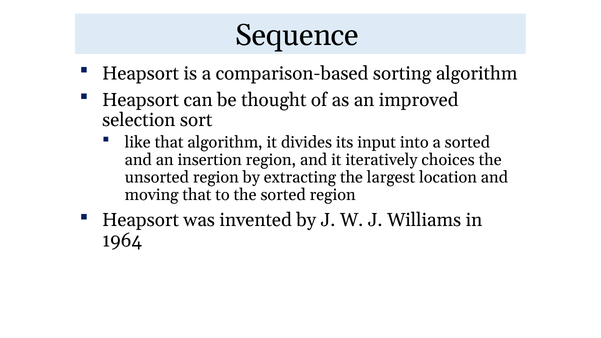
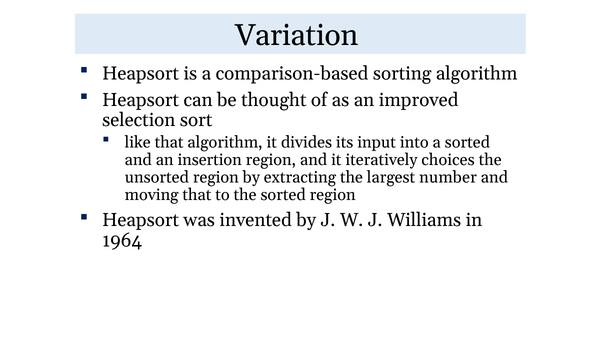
Sequence: Sequence -> Variation
location: location -> number
